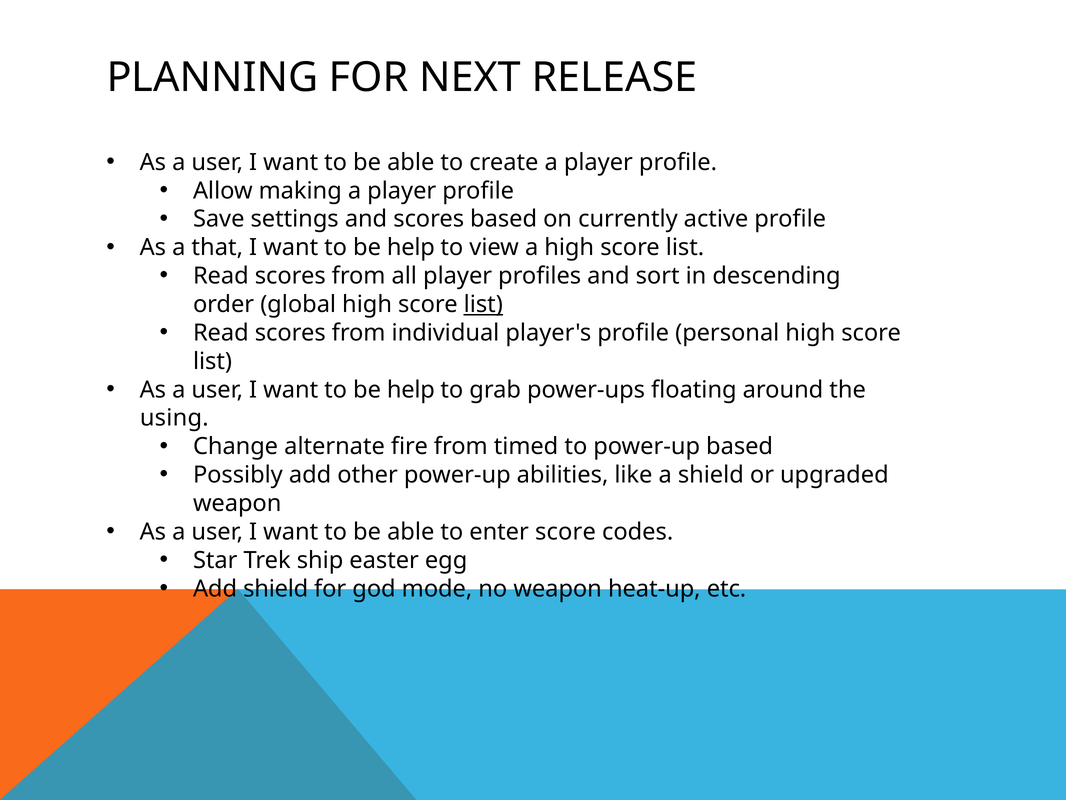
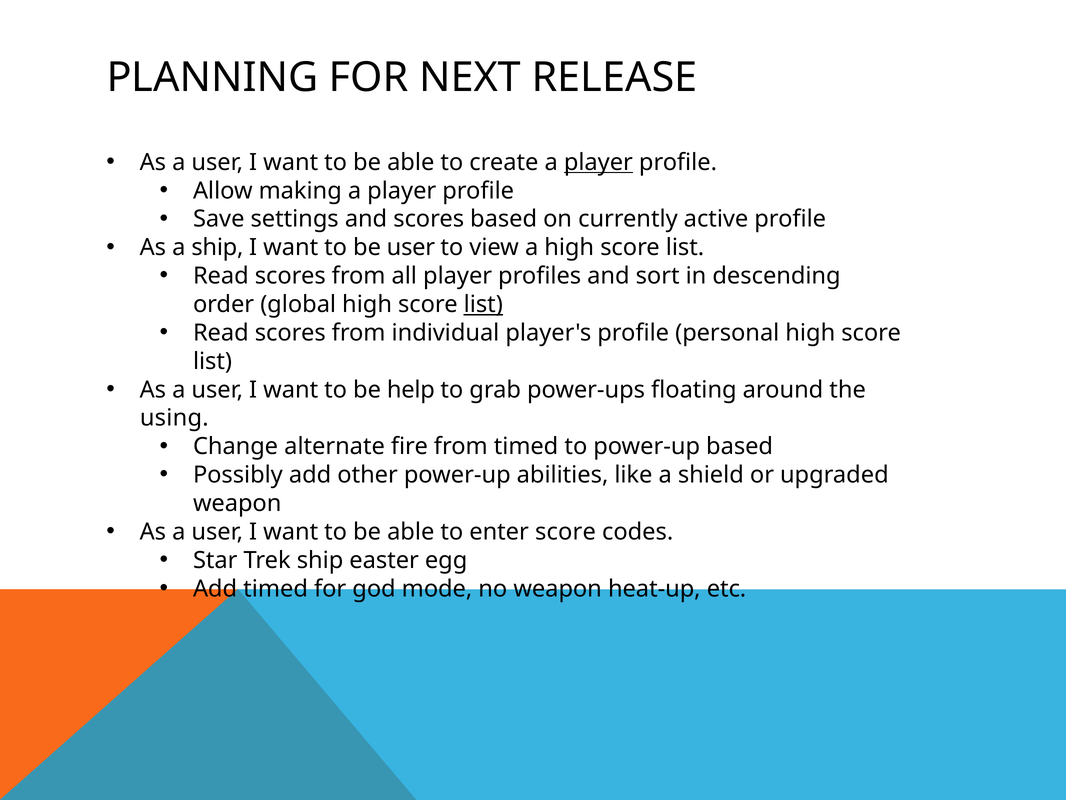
player at (598, 162) underline: none -> present
a that: that -> ship
help at (411, 247): help -> user
Add shield: shield -> timed
